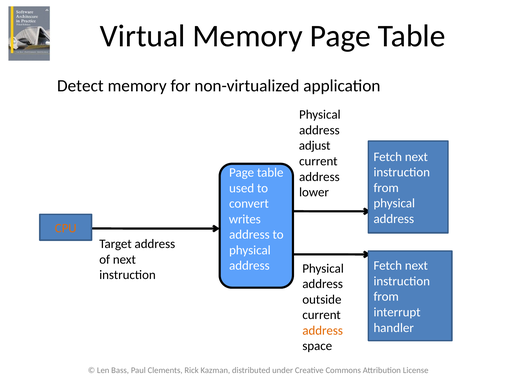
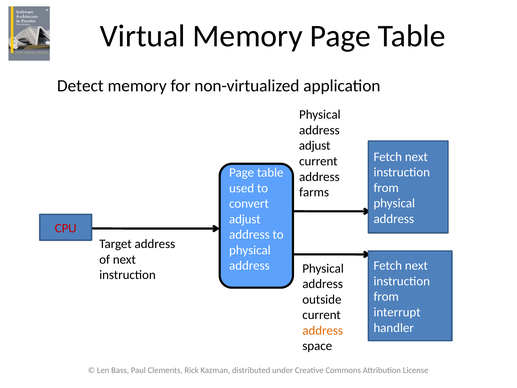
lower: lower -> farms
writes at (245, 219): writes -> adjust
CPU colour: orange -> red
